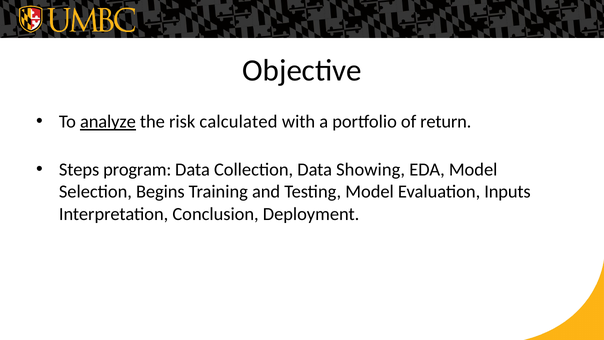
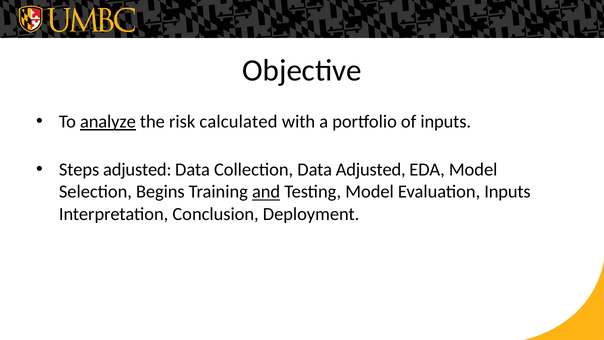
of return: return -> inputs
Steps program: program -> adjusted
Data Showing: Showing -> Adjusted
and underline: none -> present
